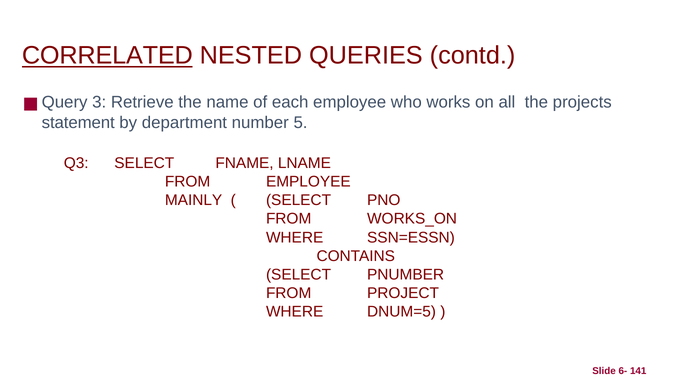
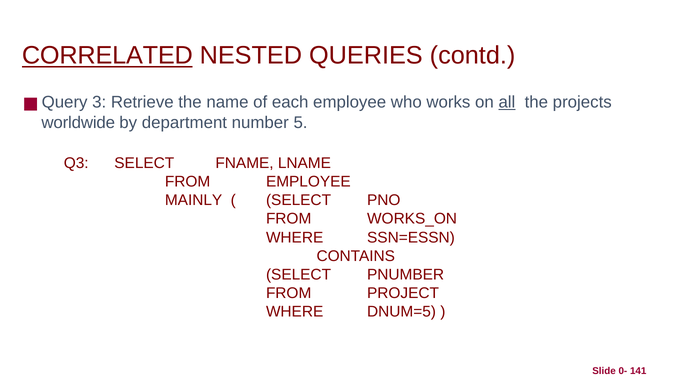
all underline: none -> present
statement: statement -> worldwide
6-: 6- -> 0-
